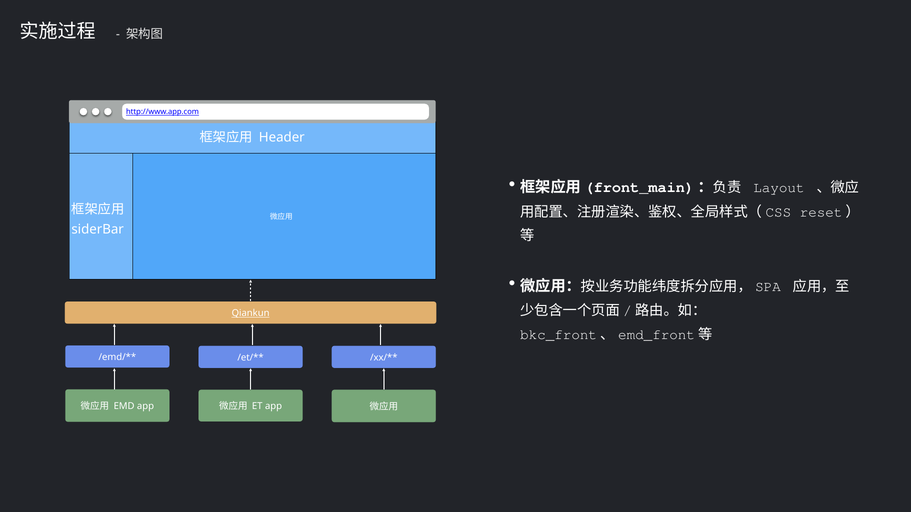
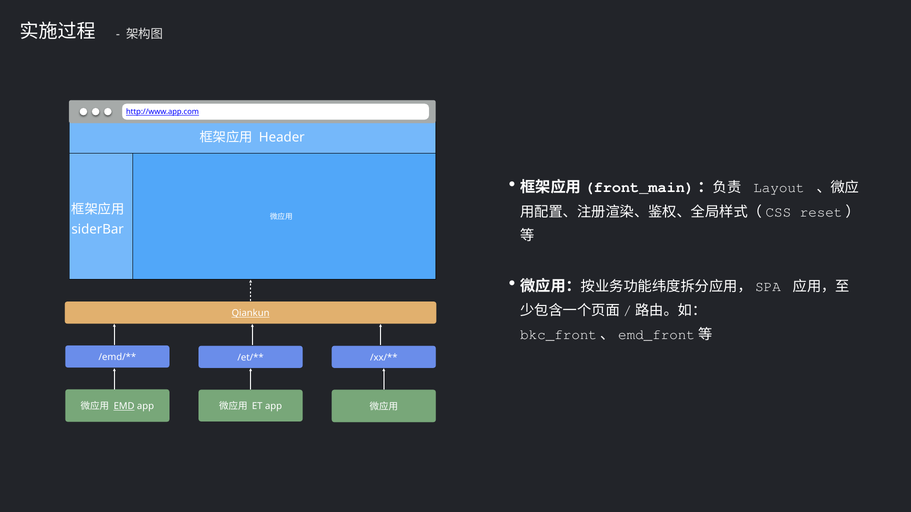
EMD underline: none -> present
